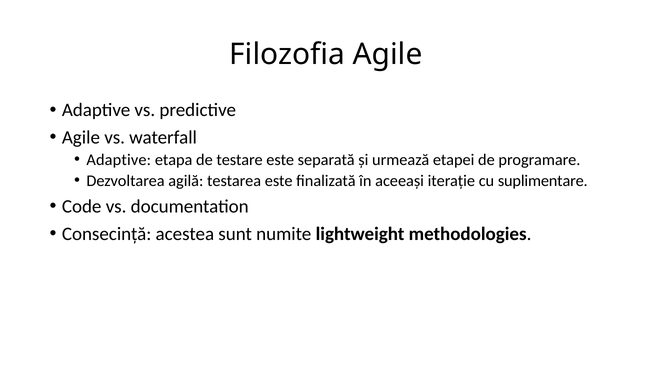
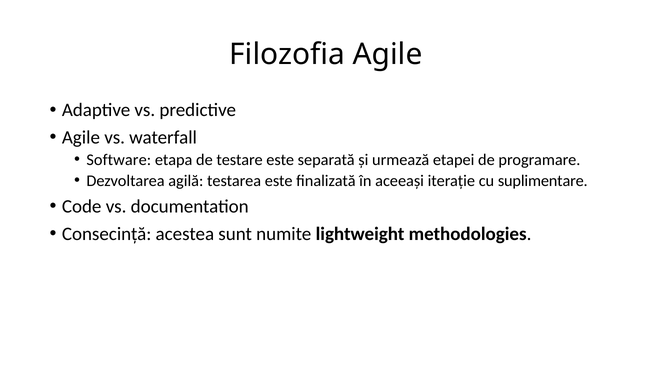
Adaptive at (119, 160): Adaptive -> Software
